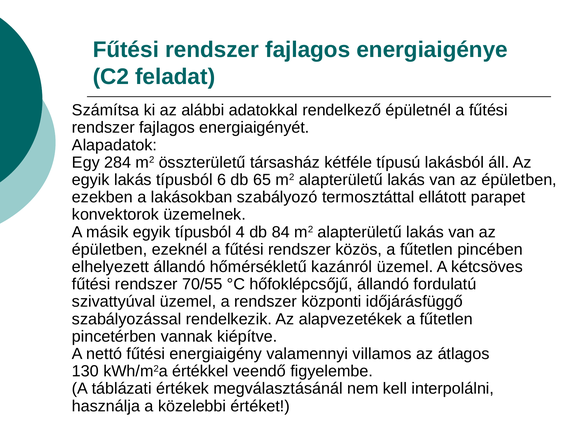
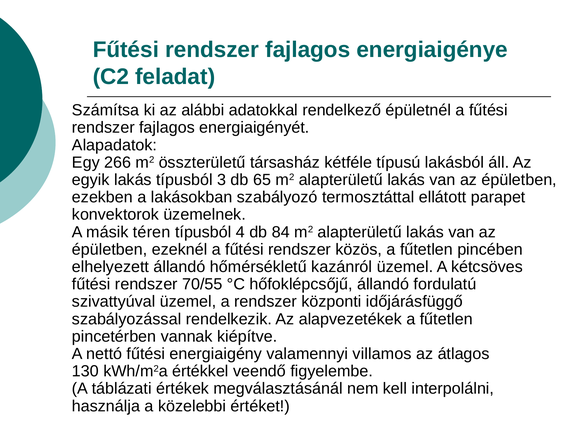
284: 284 -> 266
6: 6 -> 3
másik egyik: egyik -> téren
